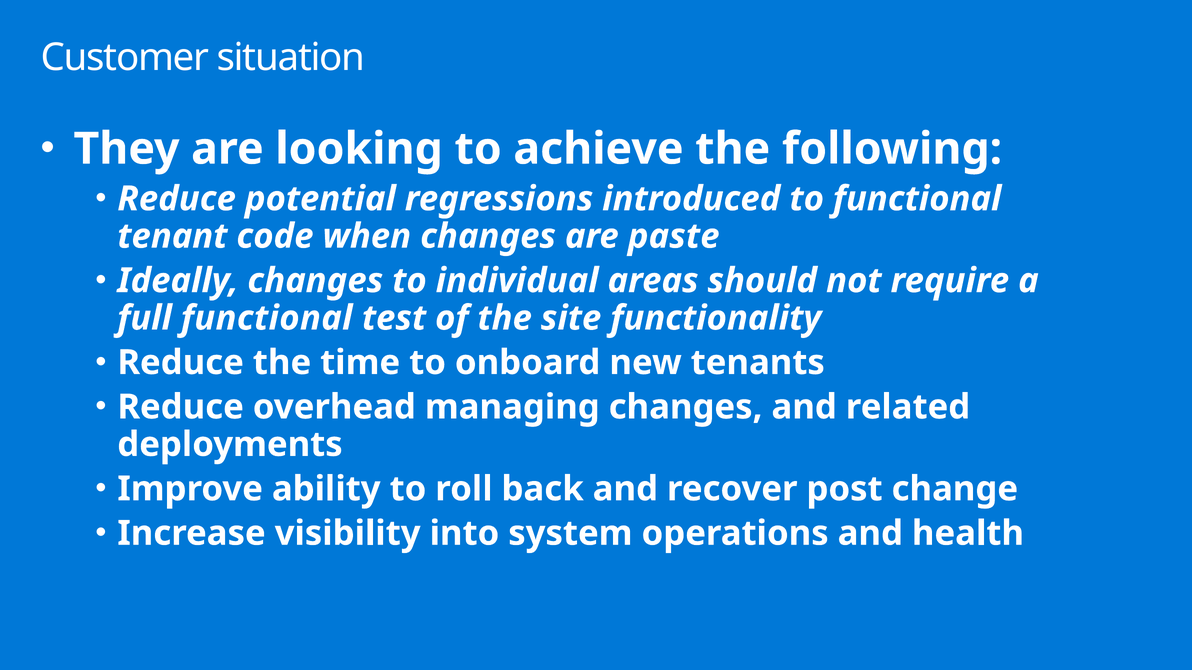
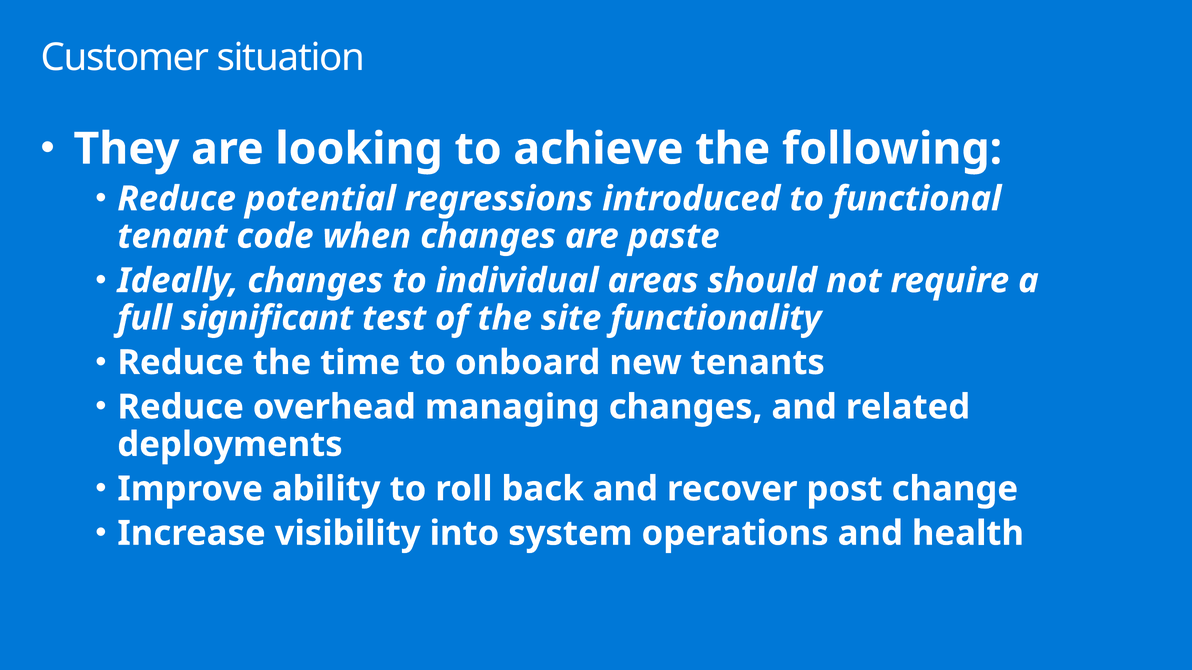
full functional: functional -> significant
